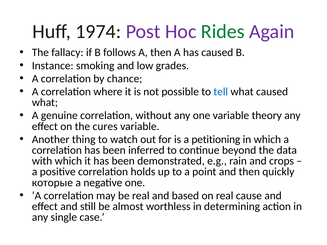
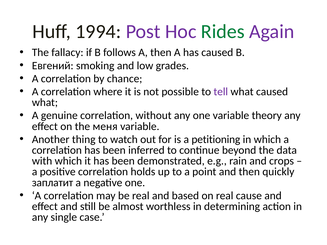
1974: 1974 -> 1994
Instance: Instance -> Евгений
tell colour: blue -> purple
cures: cures -> меня
которые: которые -> заплатит
